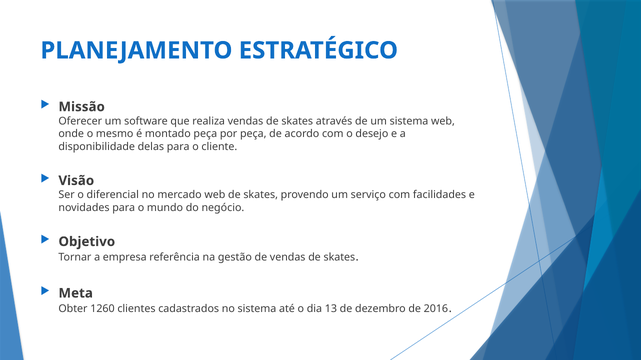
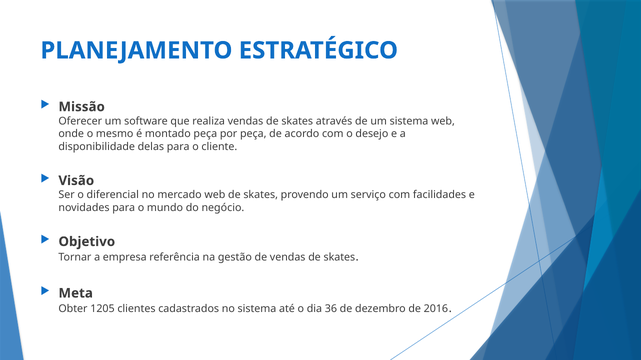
1260: 1260 -> 1205
13: 13 -> 36
